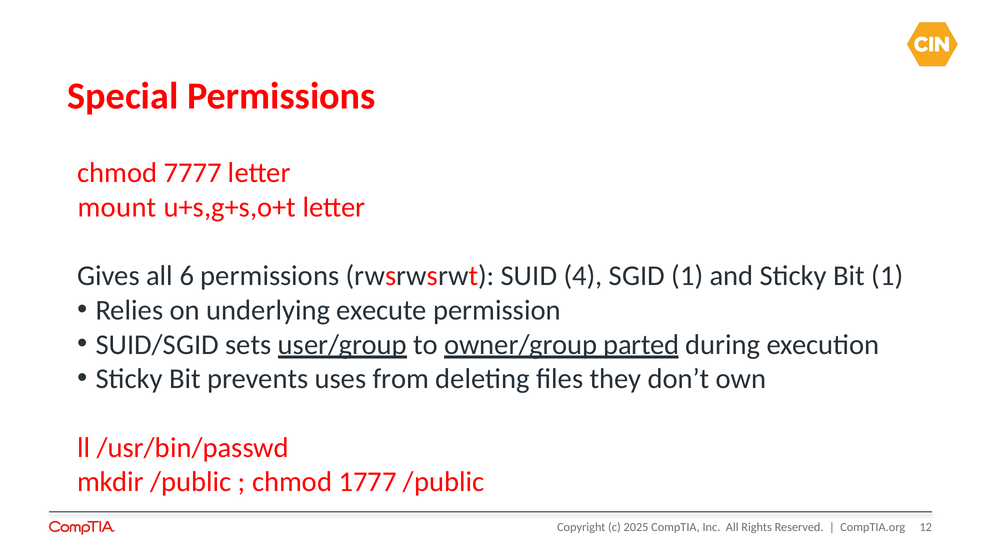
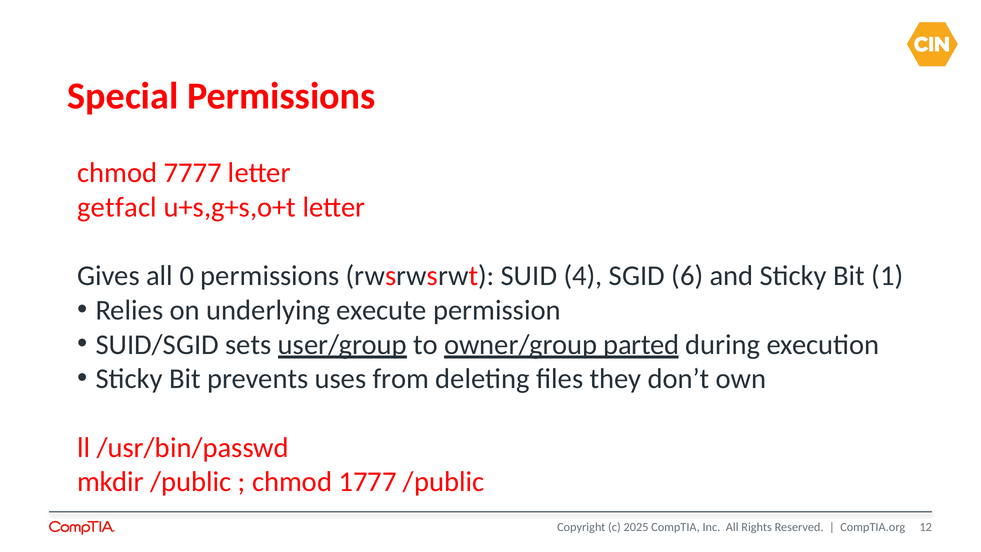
mount: mount -> getfacl
6: 6 -> 0
SGID 1: 1 -> 6
